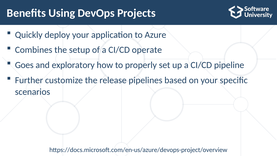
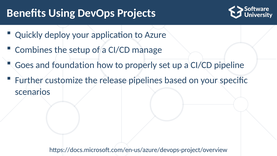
operate: operate -> manage
exploratory: exploratory -> foundation
